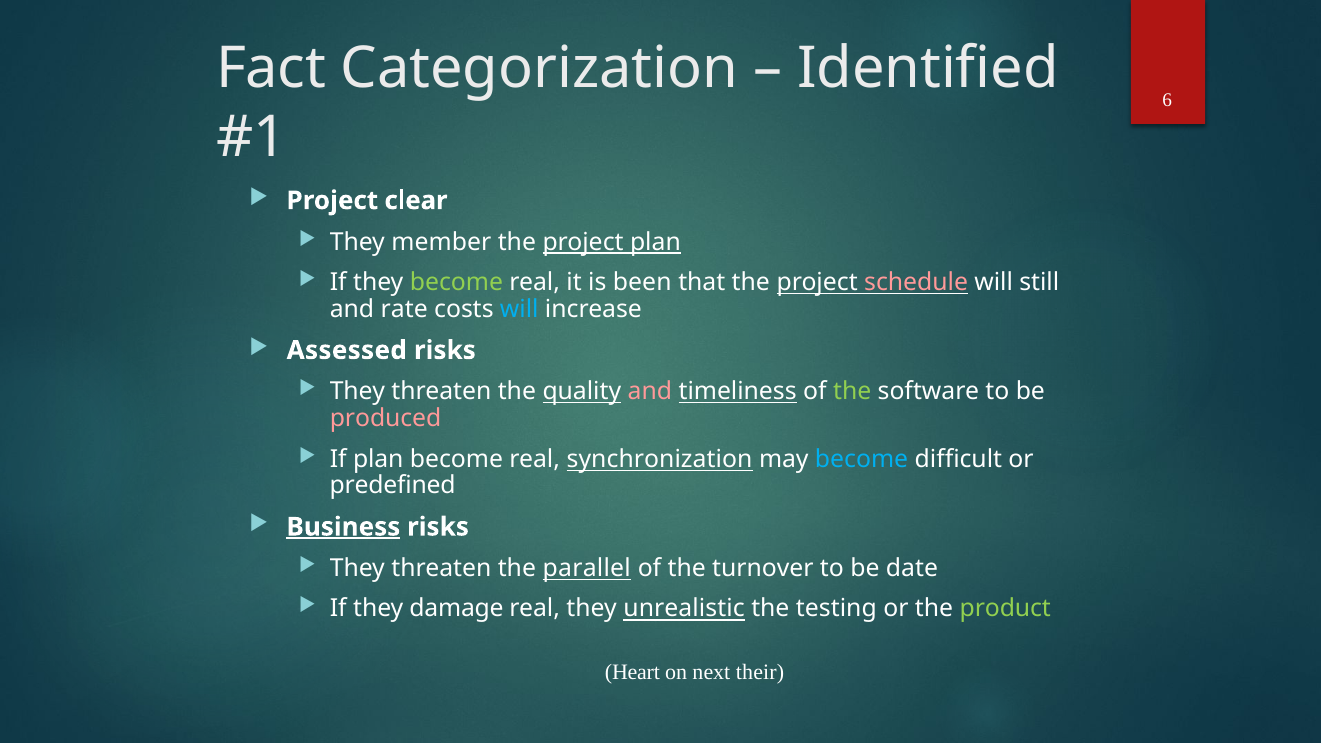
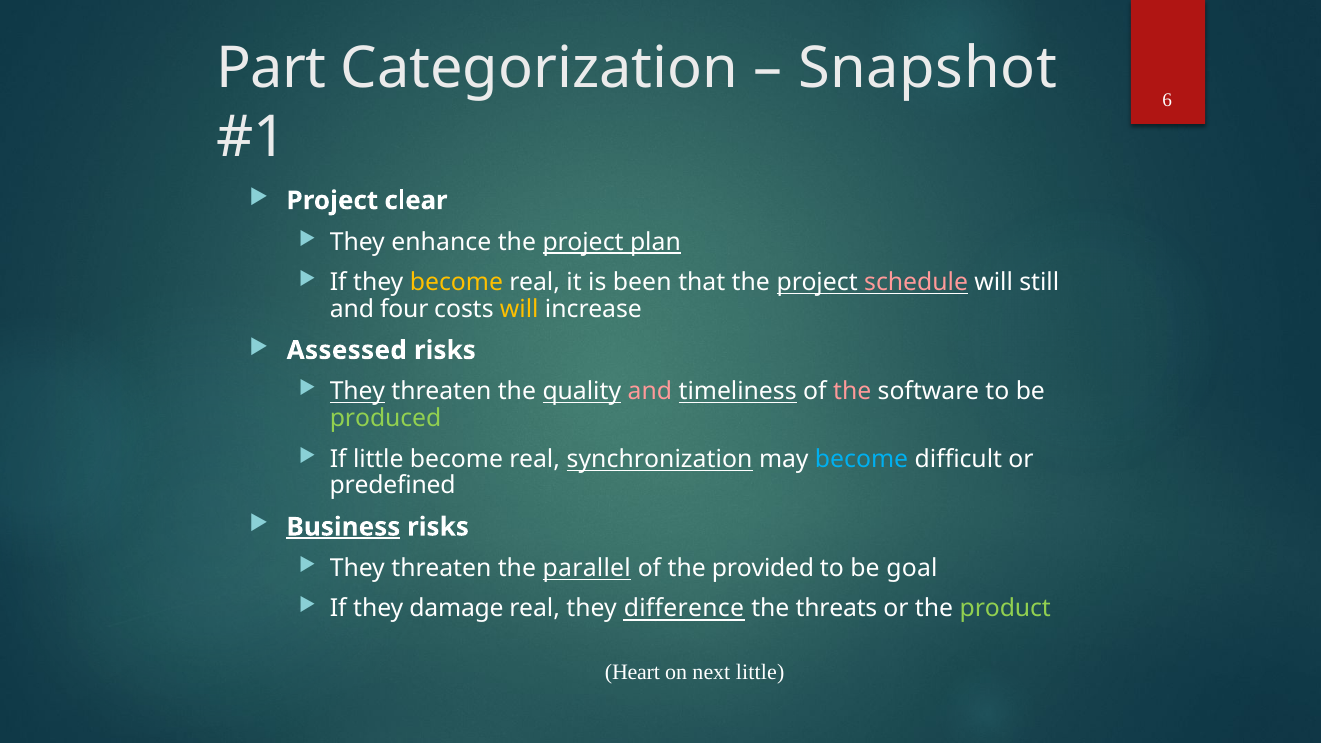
Fact: Fact -> Part
Identified: Identified -> Snapshot
member: member -> enhance
become at (456, 282) colour: light green -> yellow
rate: rate -> four
will at (519, 309) colour: light blue -> yellow
They at (357, 392) underline: none -> present
the at (852, 392) colour: light green -> pink
produced colour: pink -> light green
If plan: plan -> little
turnover: turnover -> provided
date: date -> goal
unrealistic: unrealistic -> difference
testing: testing -> threats
next their: their -> little
